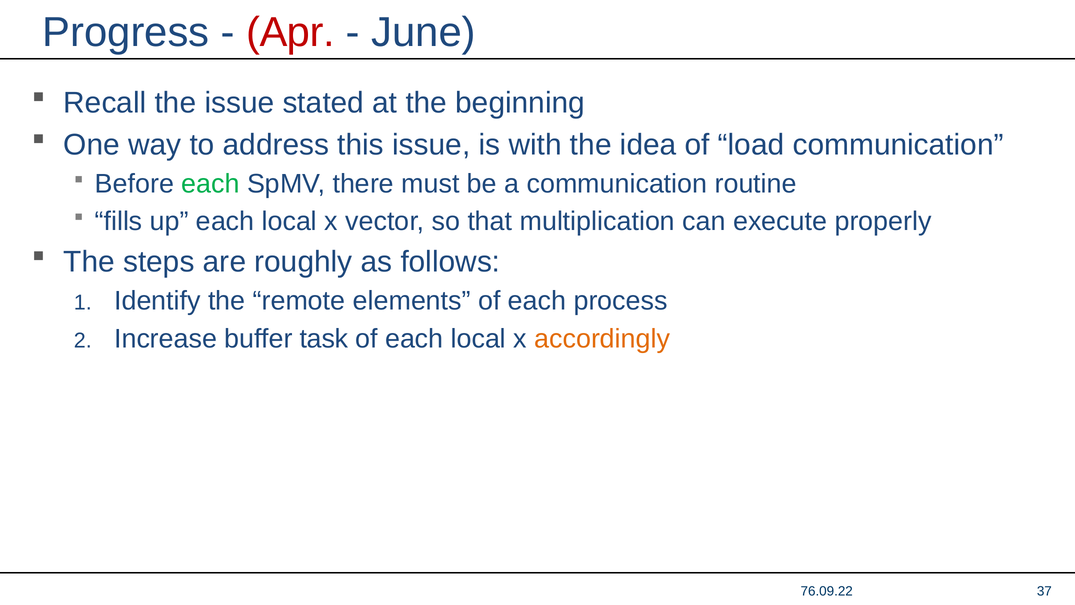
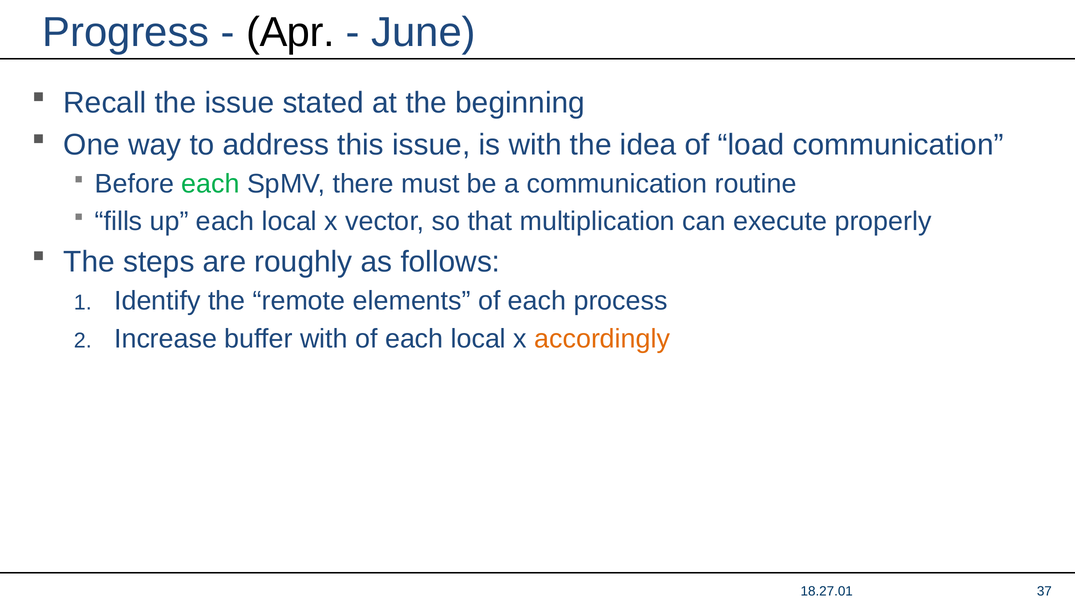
Apr colour: red -> black
buffer task: task -> with
76.09.22: 76.09.22 -> 18.27.01
